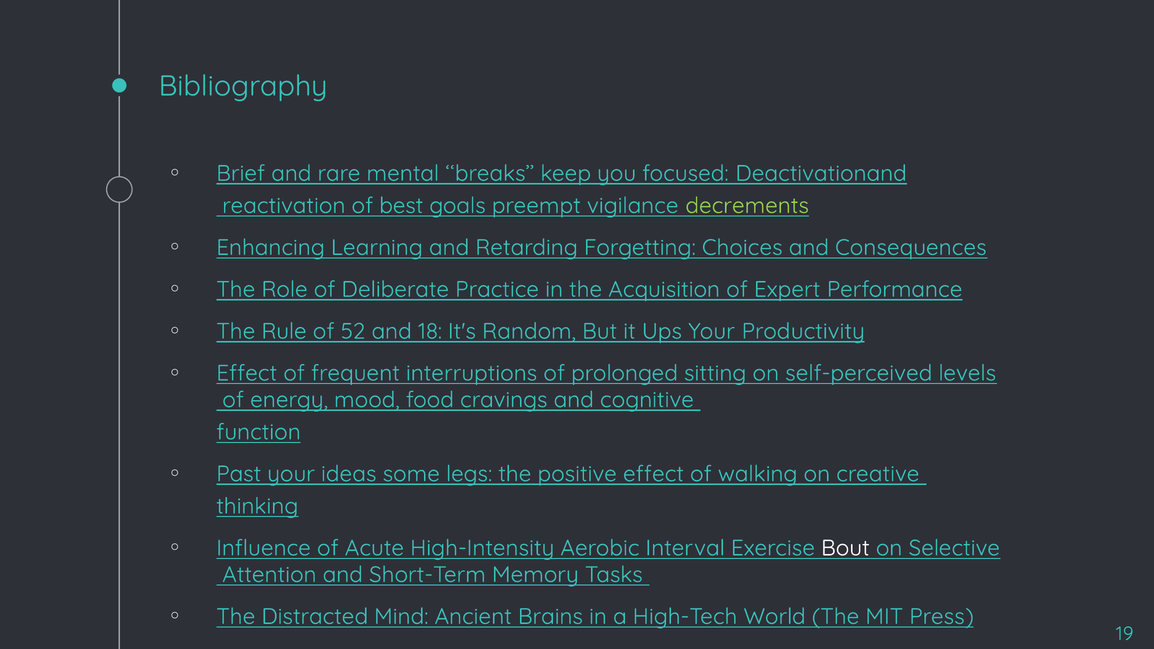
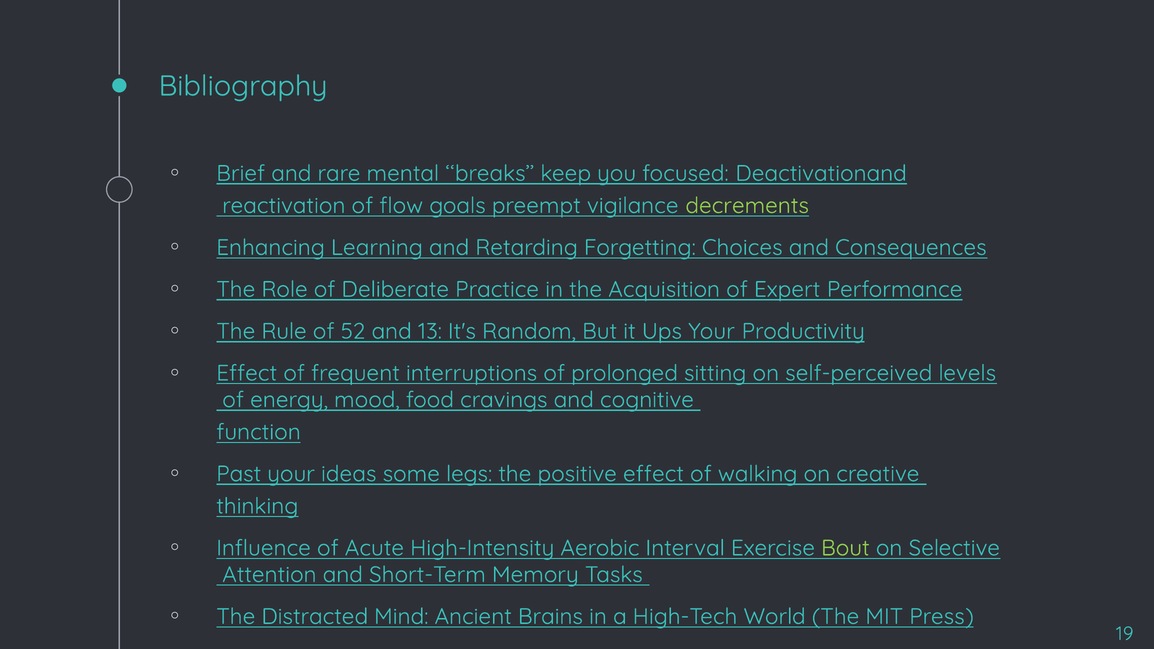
best: best -> flow
18: 18 -> 13
Bout colour: white -> light green
